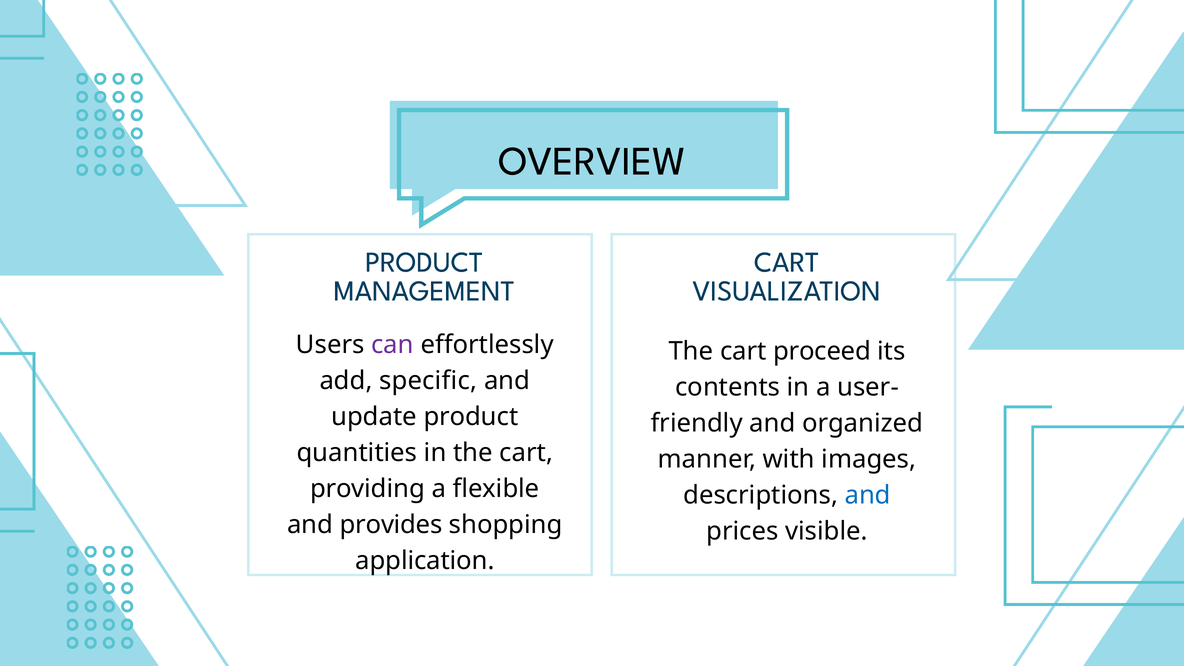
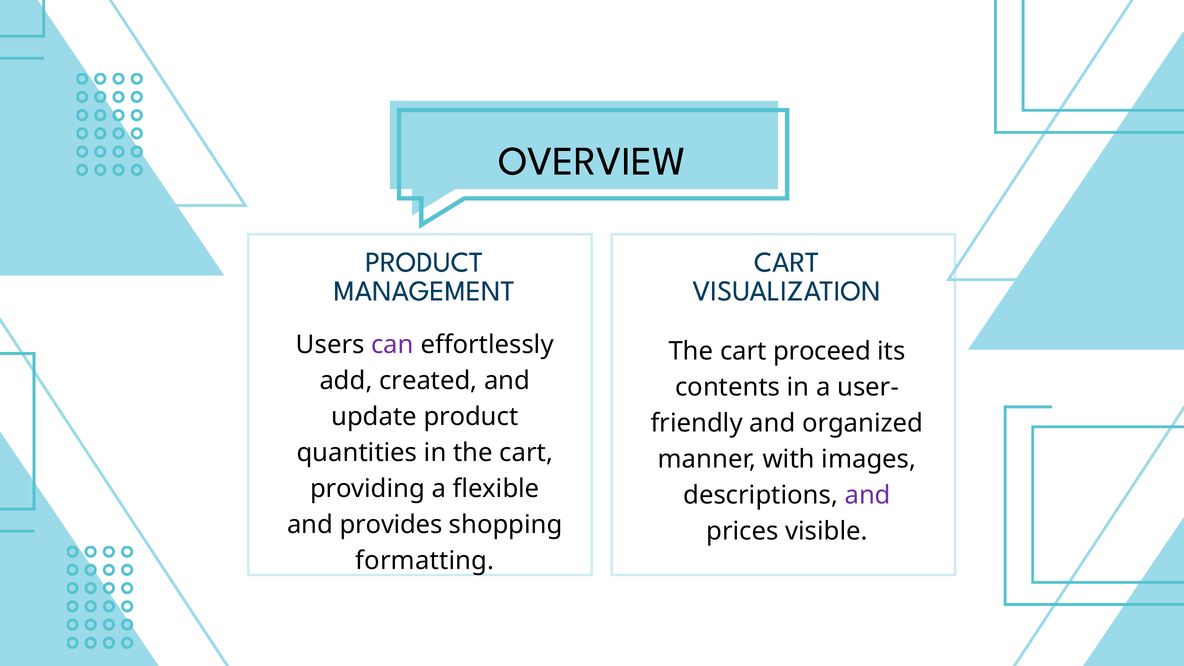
specific: specific -> created
and at (868, 495) colour: blue -> purple
application: application -> formatting
